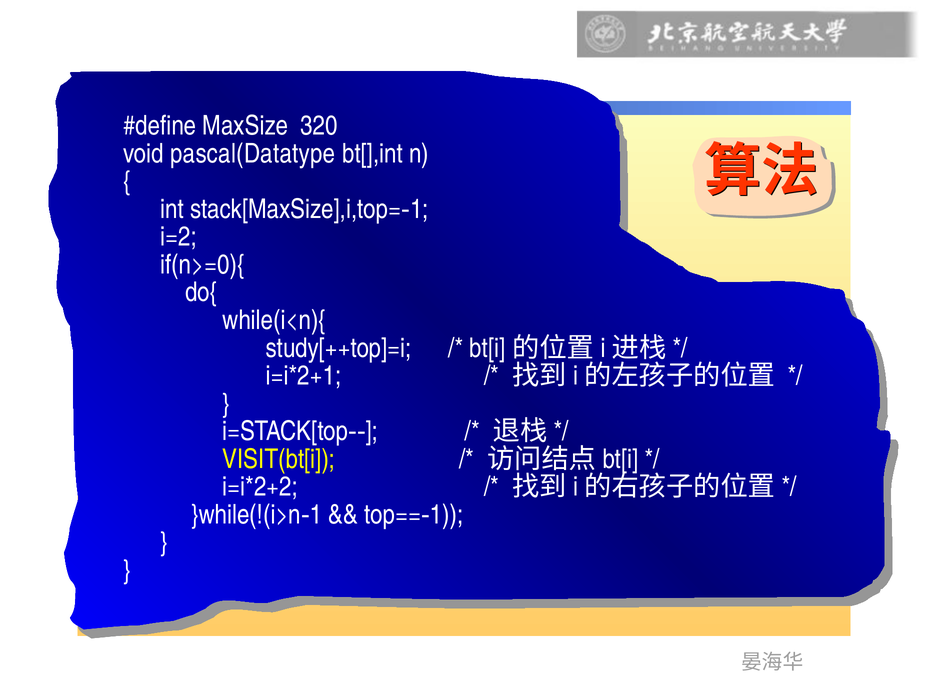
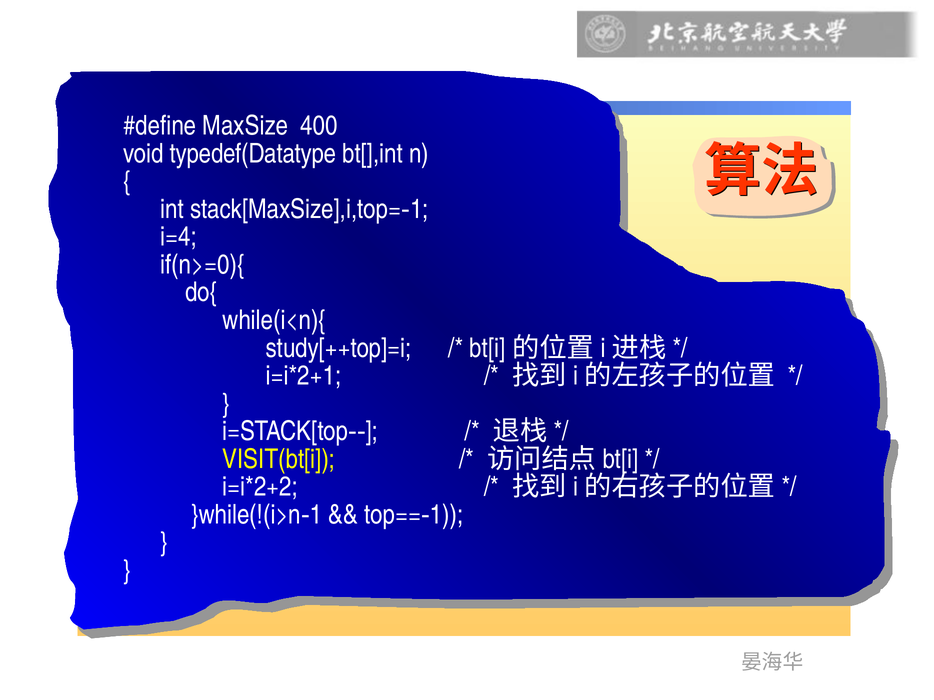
320: 320 -> 400
pascal(Datatype: pascal(Datatype -> typedef(Datatype
i=2: i=2 -> i=4
